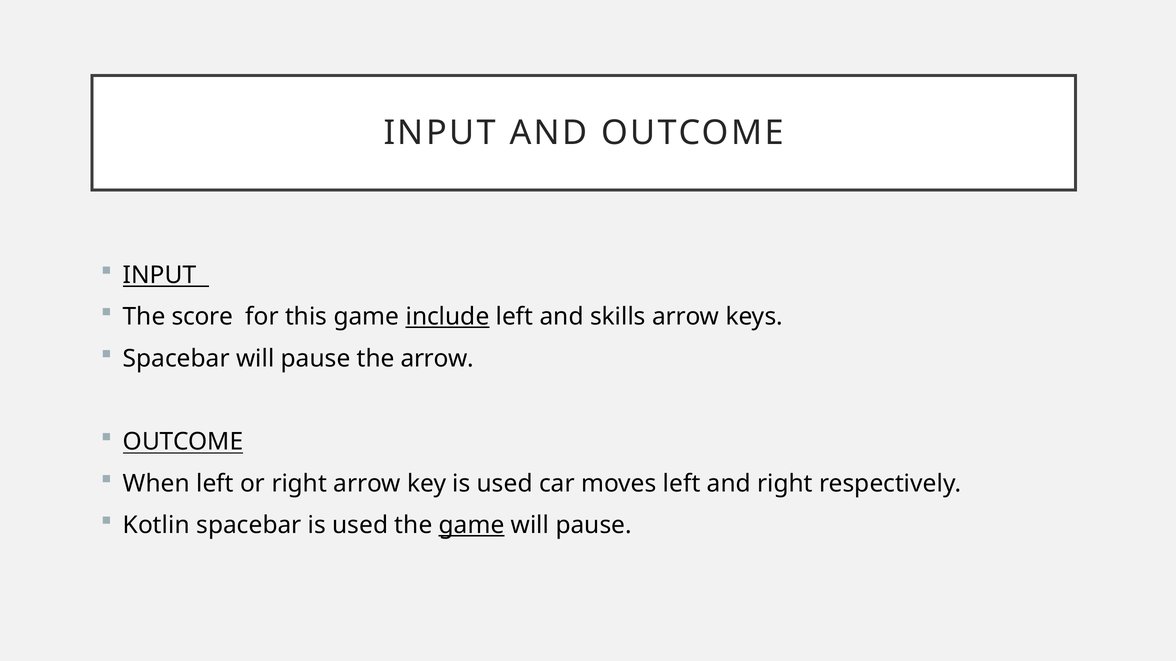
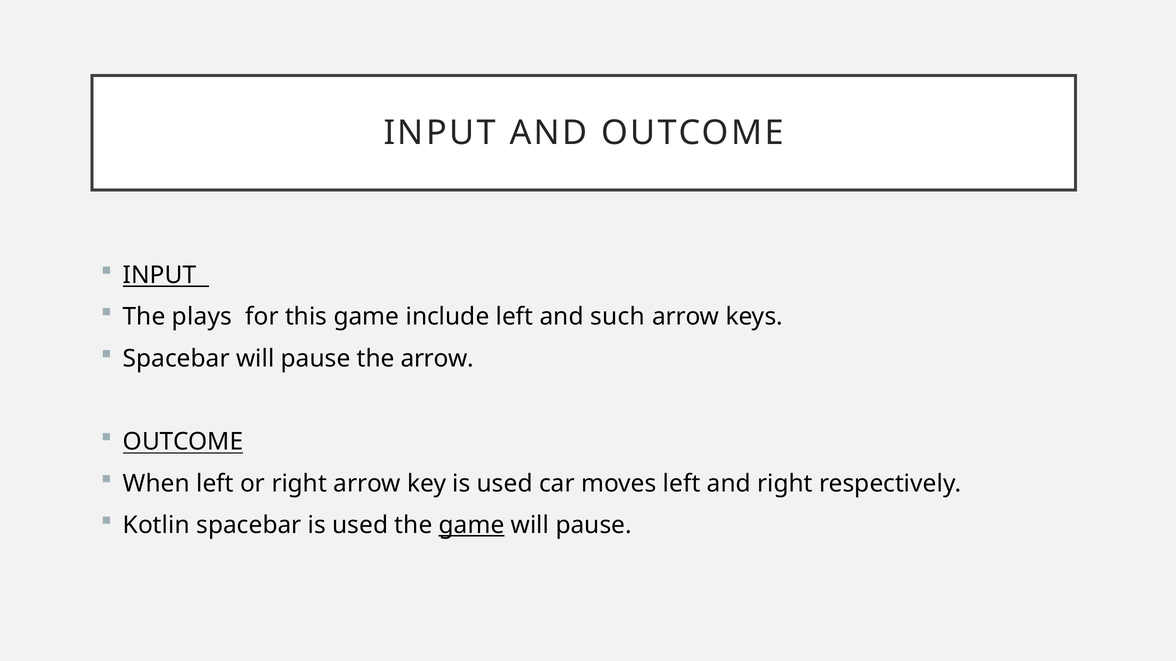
score: score -> plays
include underline: present -> none
skills: skills -> such
